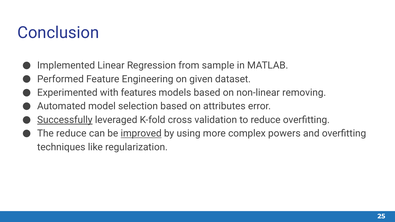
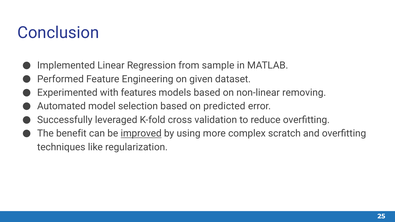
attributes: attributes -> predicted
Successfully underline: present -> none
The reduce: reduce -> benefit
powers: powers -> scratch
